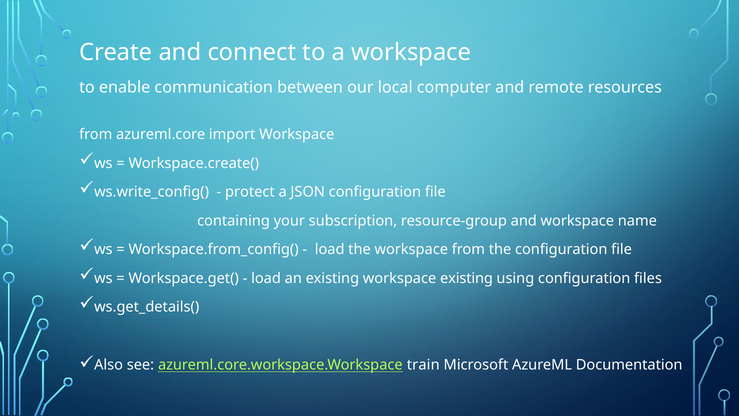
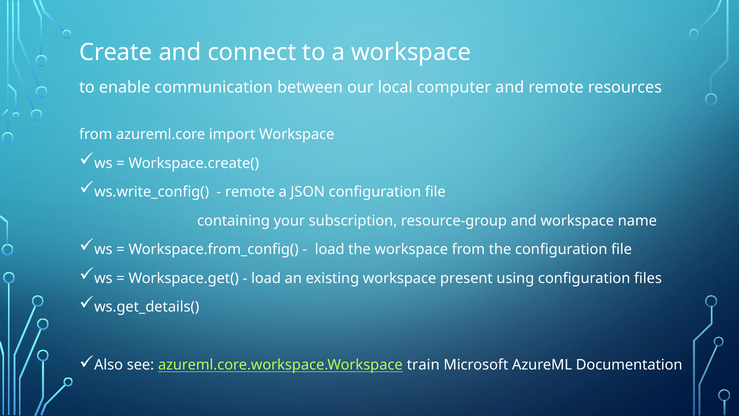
protect at (250, 192): protect -> remote
workspace existing: existing -> present
